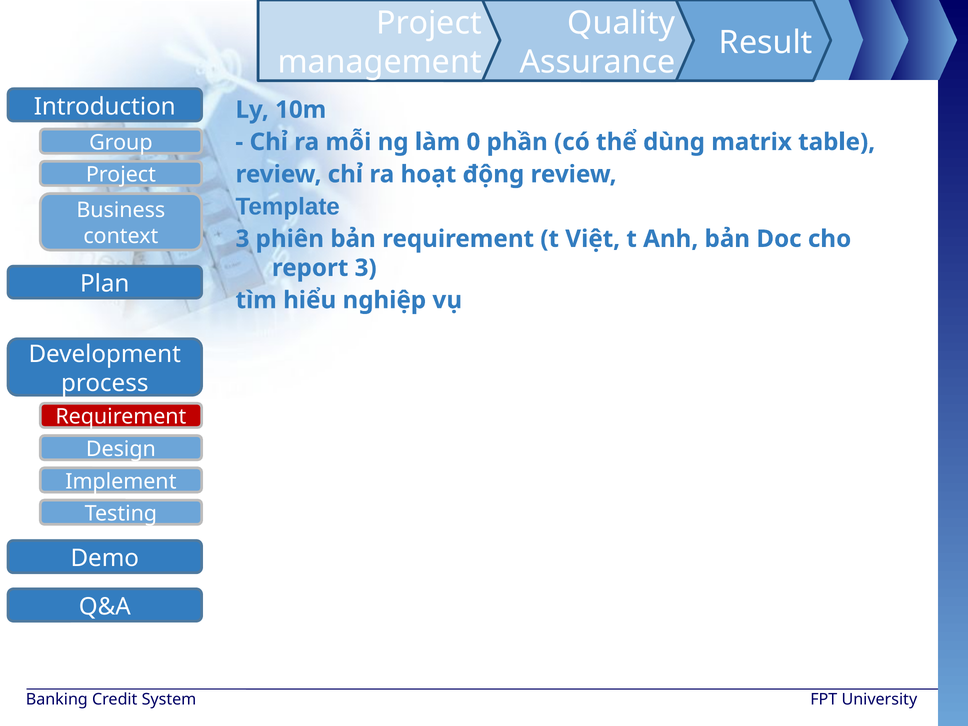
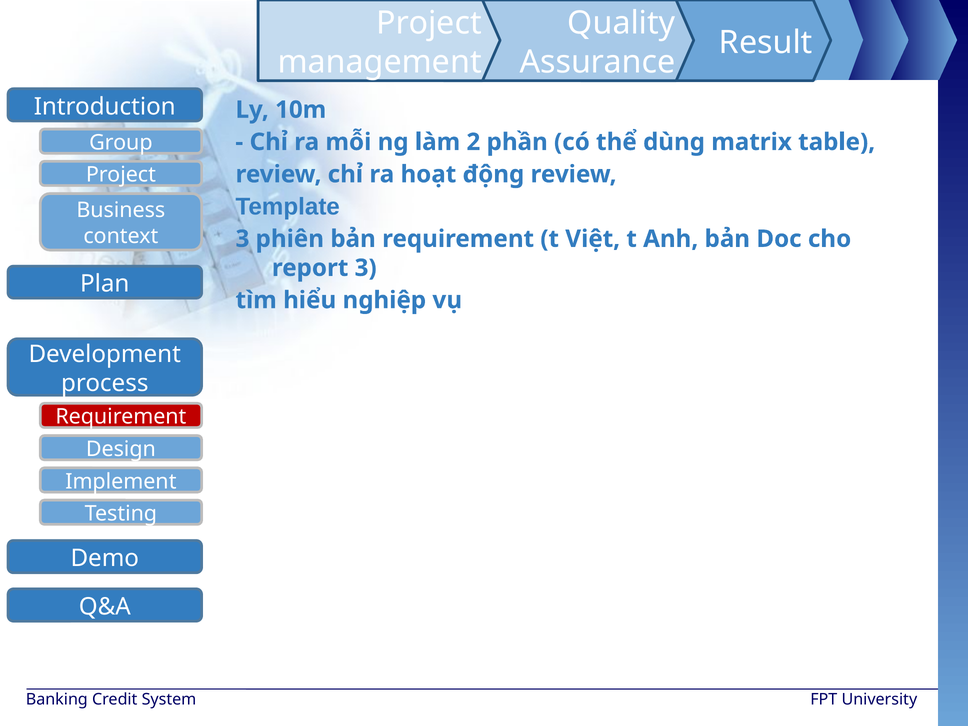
0: 0 -> 2
